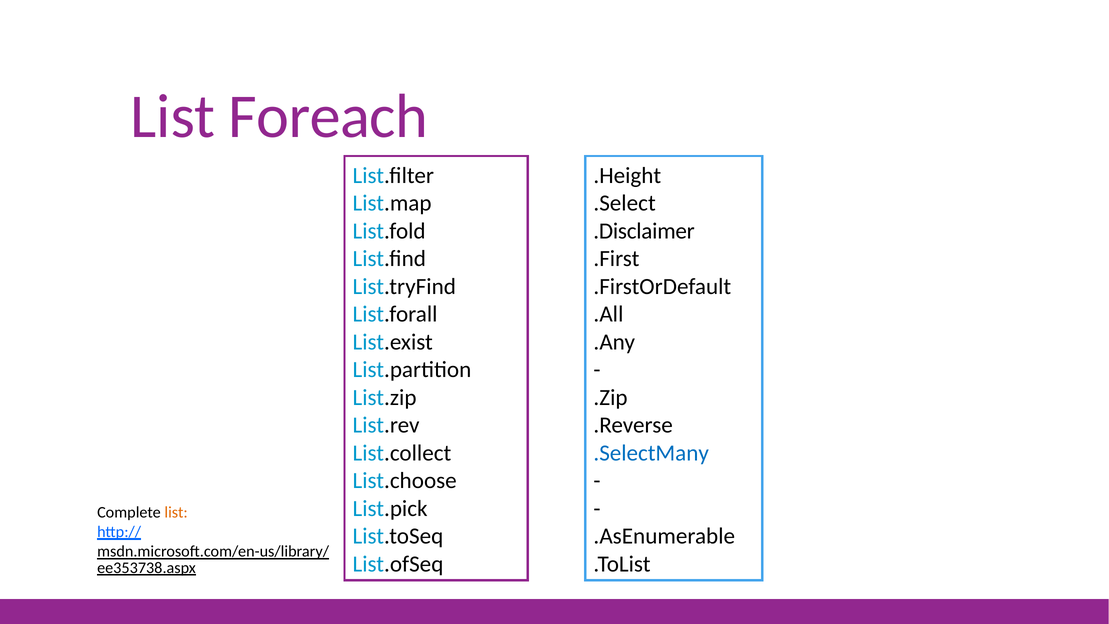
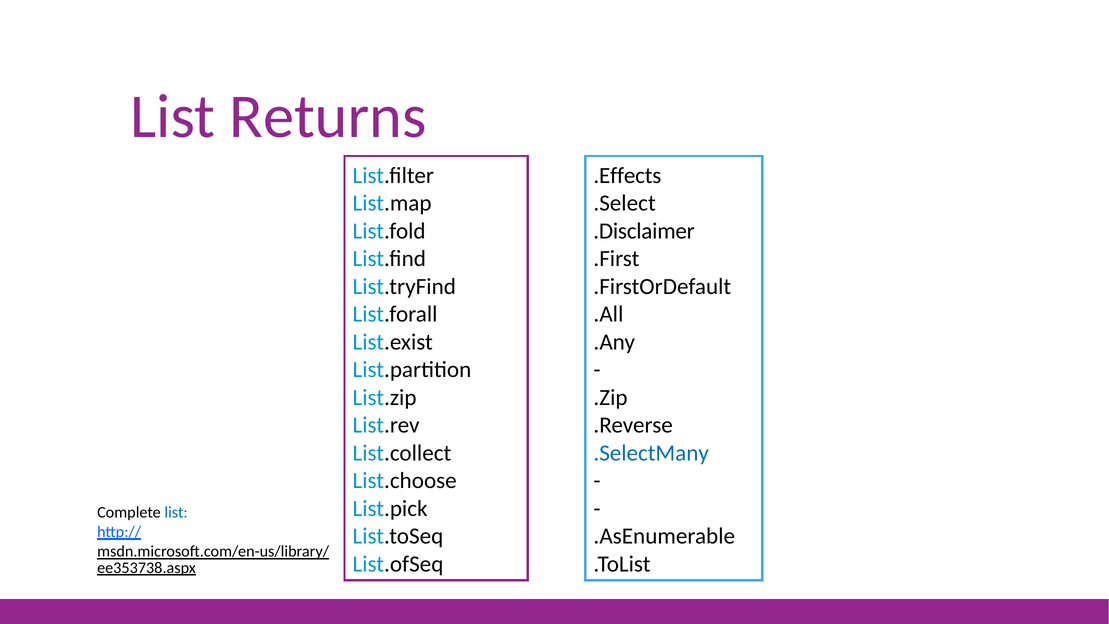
Foreach: Foreach -> Returns
.Height: .Height -> .Effects
list at (176, 512) colour: orange -> blue
